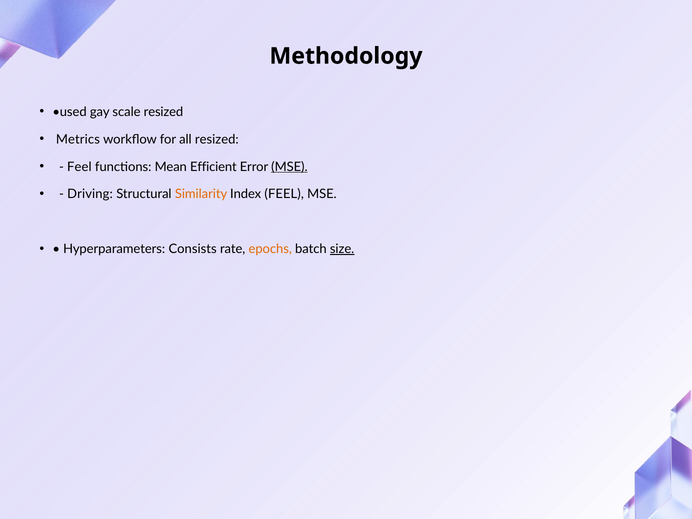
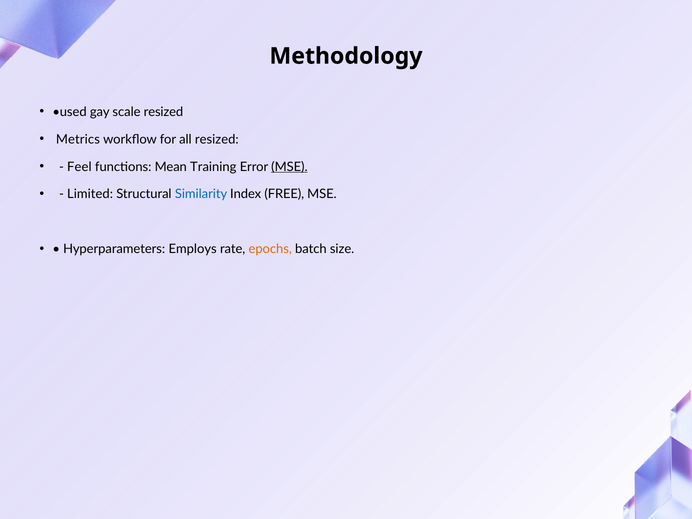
Efficient: Efficient -> Training
Driving: Driving -> Limited
Similarity colour: orange -> blue
Index FEEL: FEEL -> FREE
Consists: Consists -> Employs
size underline: present -> none
